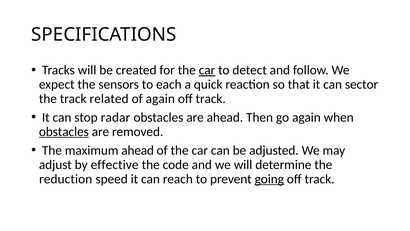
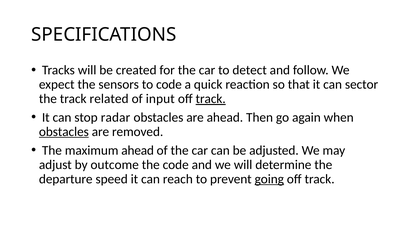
car at (207, 70) underline: present -> none
to each: each -> code
of again: again -> input
track at (211, 99) underline: none -> present
effective: effective -> outcome
reduction: reduction -> departure
